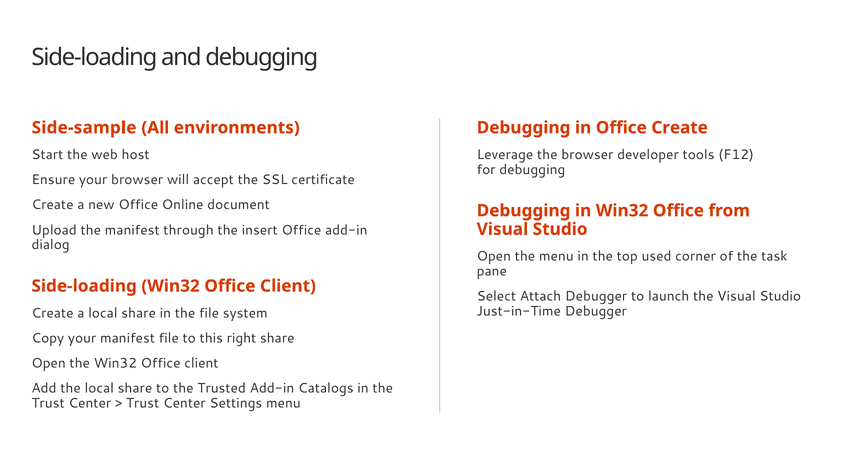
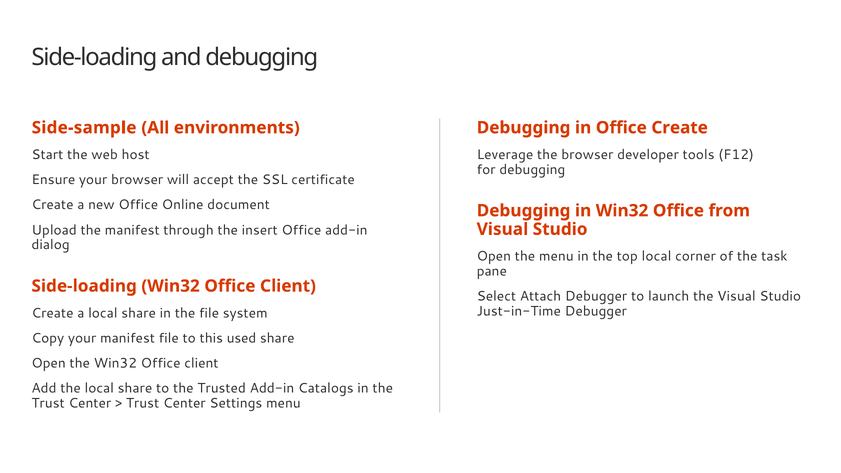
top used: used -> local
right: right -> used
